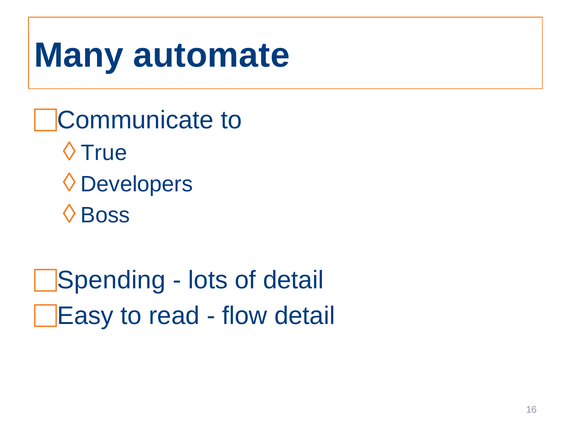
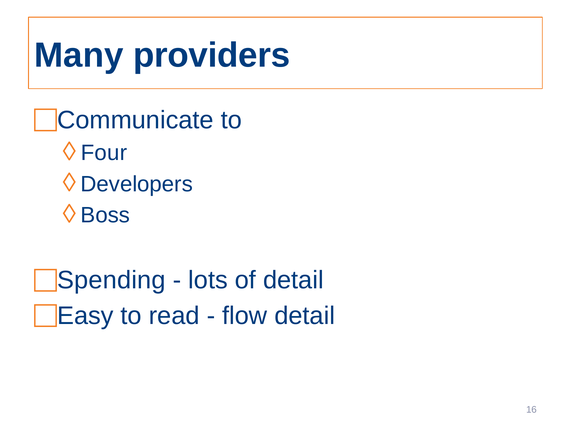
automate: automate -> providers
True: True -> Four
